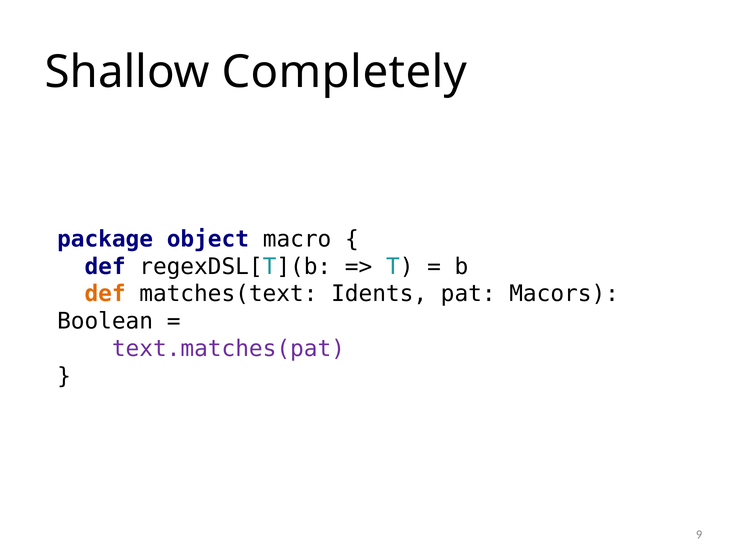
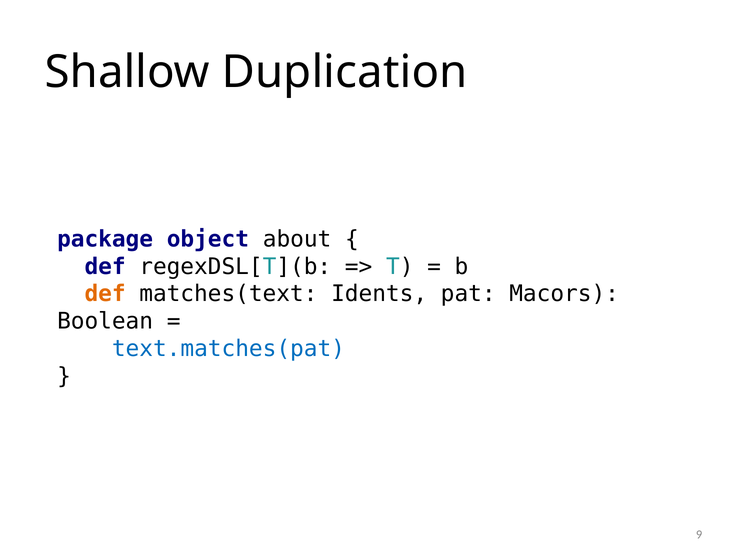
Completely: Completely -> Duplication
macro: macro -> about
text.matches(pat colour: purple -> blue
